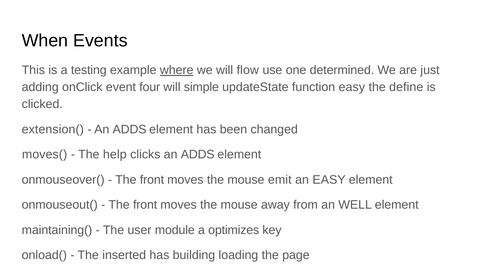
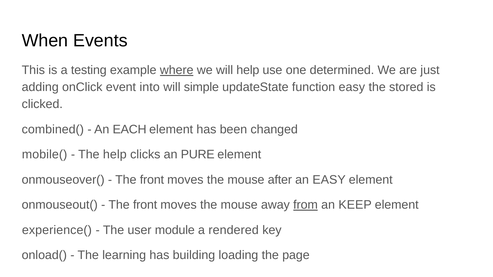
will flow: flow -> help
four: four -> into
define: define -> stored
extension(: extension( -> combined(
ADDS at (130, 129): ADDS -> EACH
moves(: moves( -> mobile(
clicks an ADDS: ADDS -> PURE
emit: emit -> after
from underline: none -> present
WELL: WELL -> KEEP
maintaining(: maintaining( -> experience(
optimizes: optimizes -> rendered
inserted: inserted -> learning
